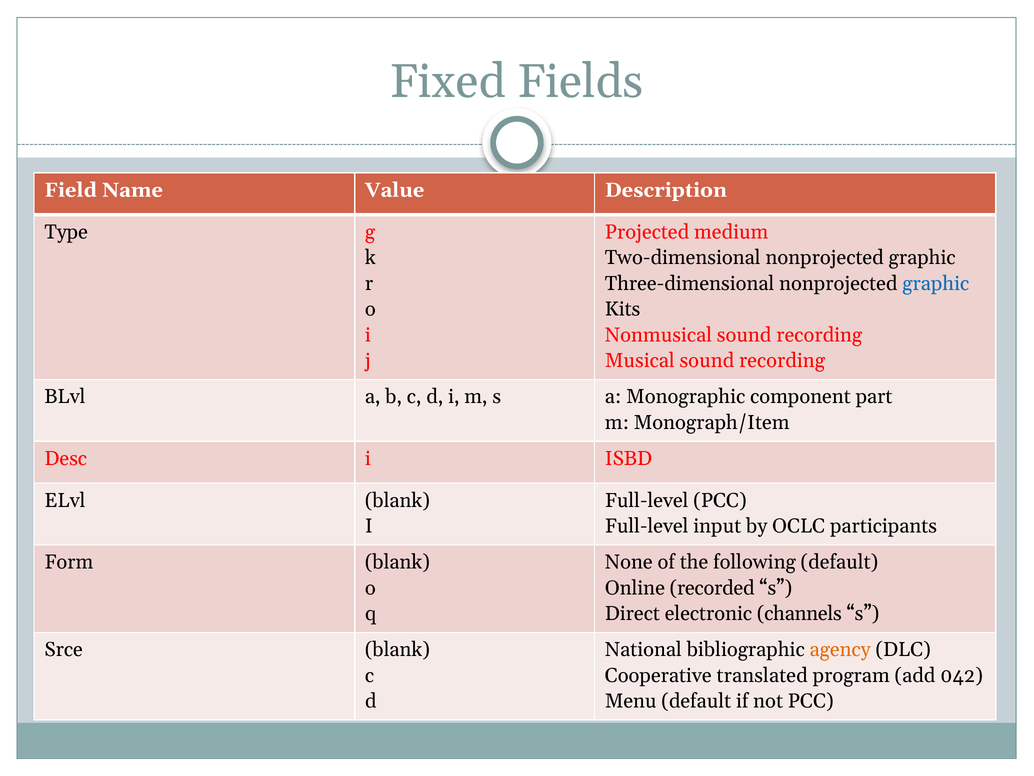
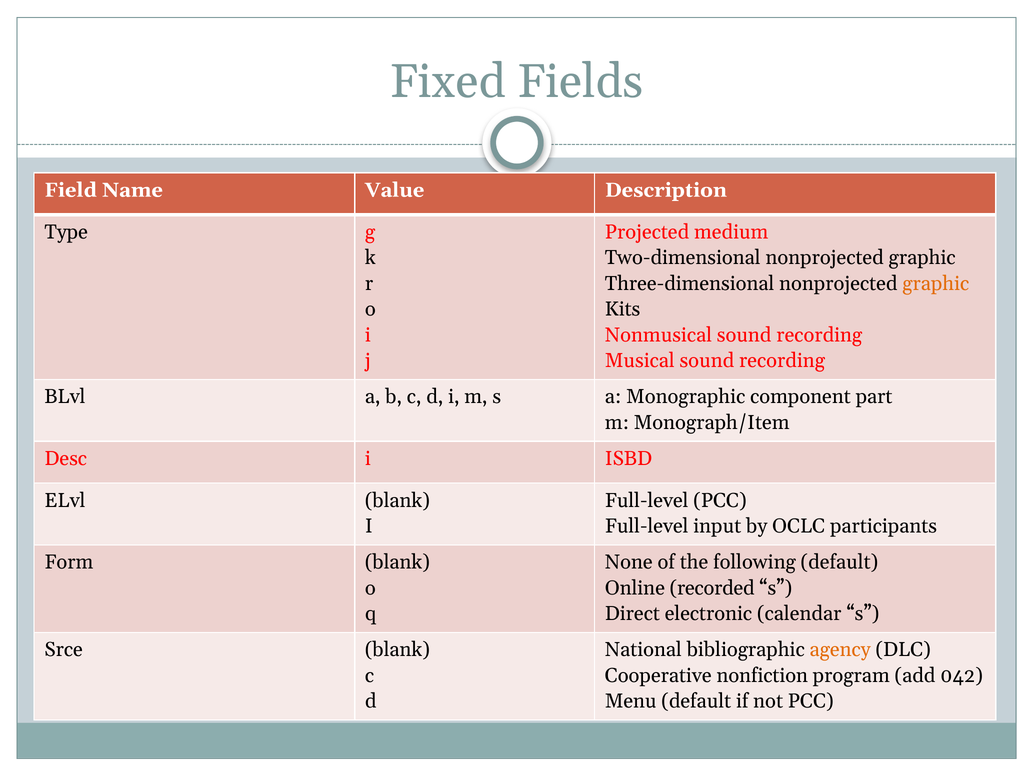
graphic at (936, 283) colour: blue -> orange
channels: channels -> calendar
translated: translated -> nonfiction
